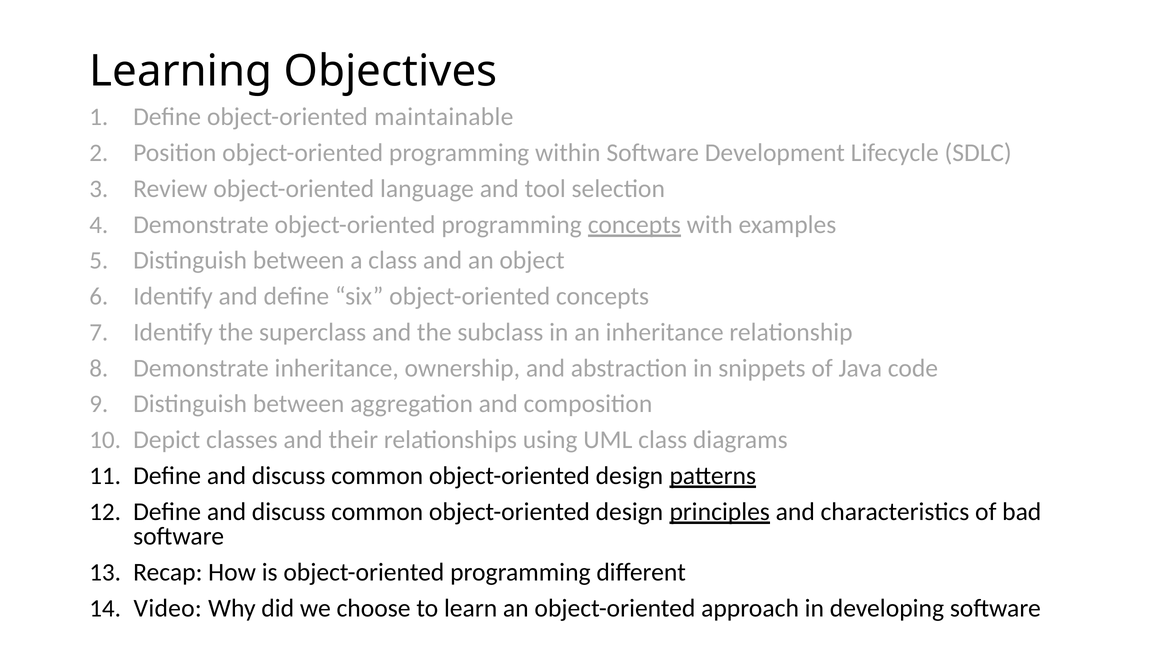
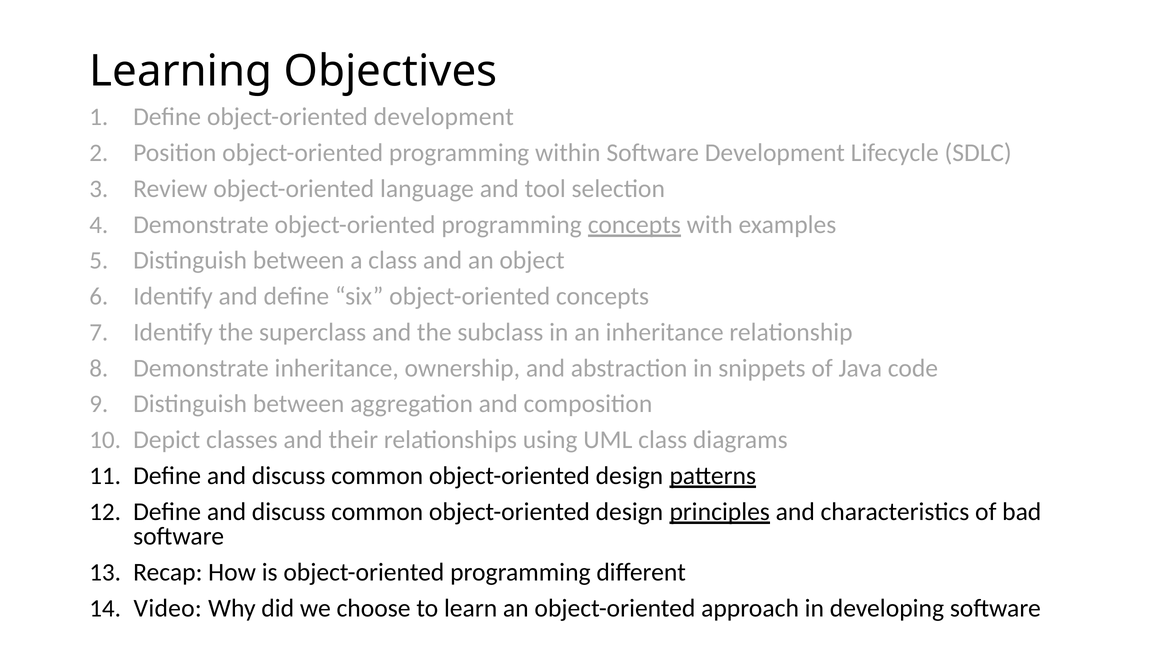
object-oriented maintainable: maintainable -> development
